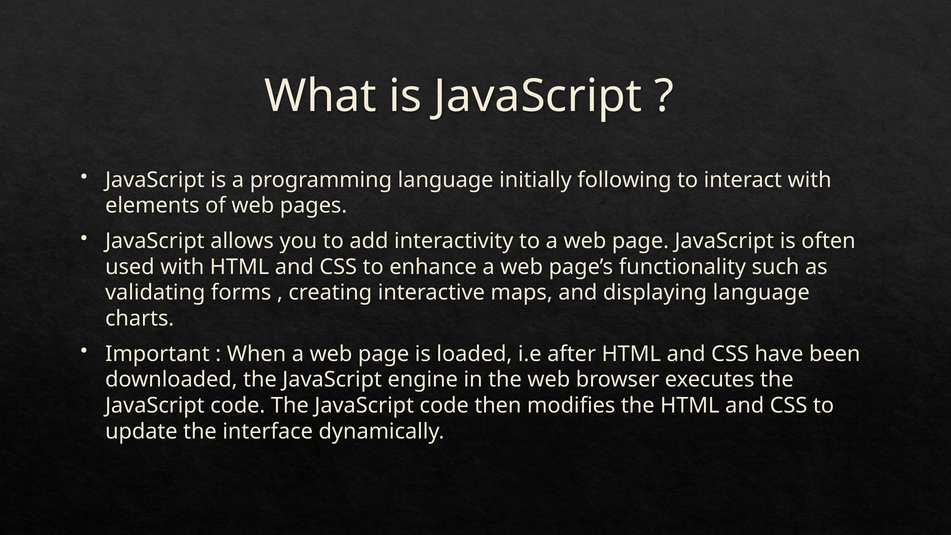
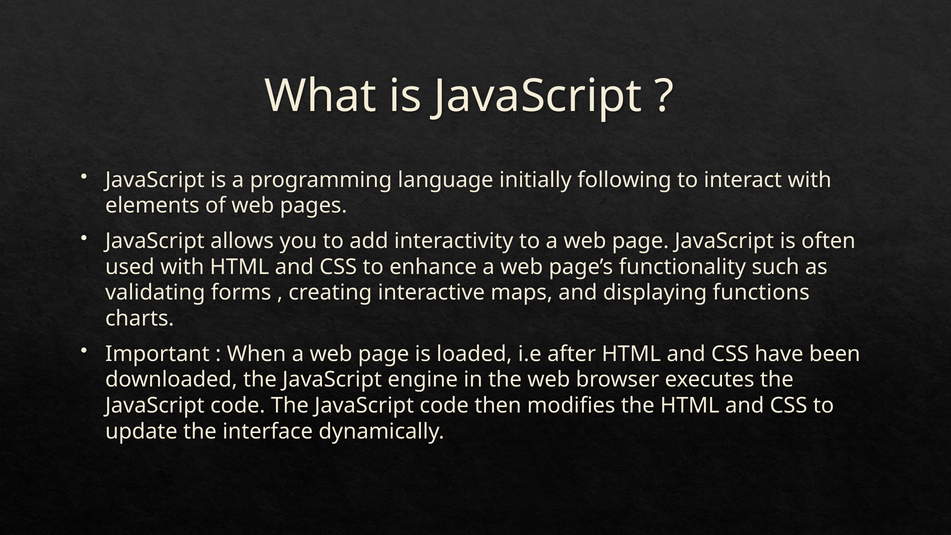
displaying language: language -> functions
